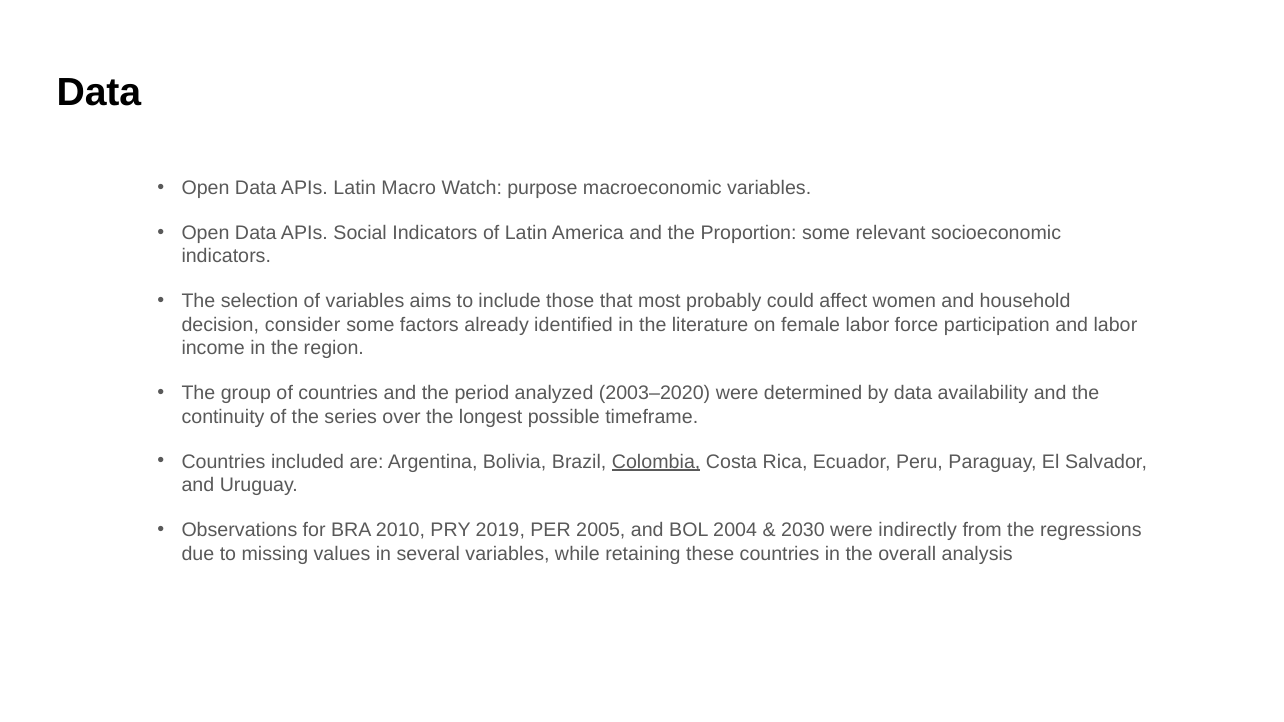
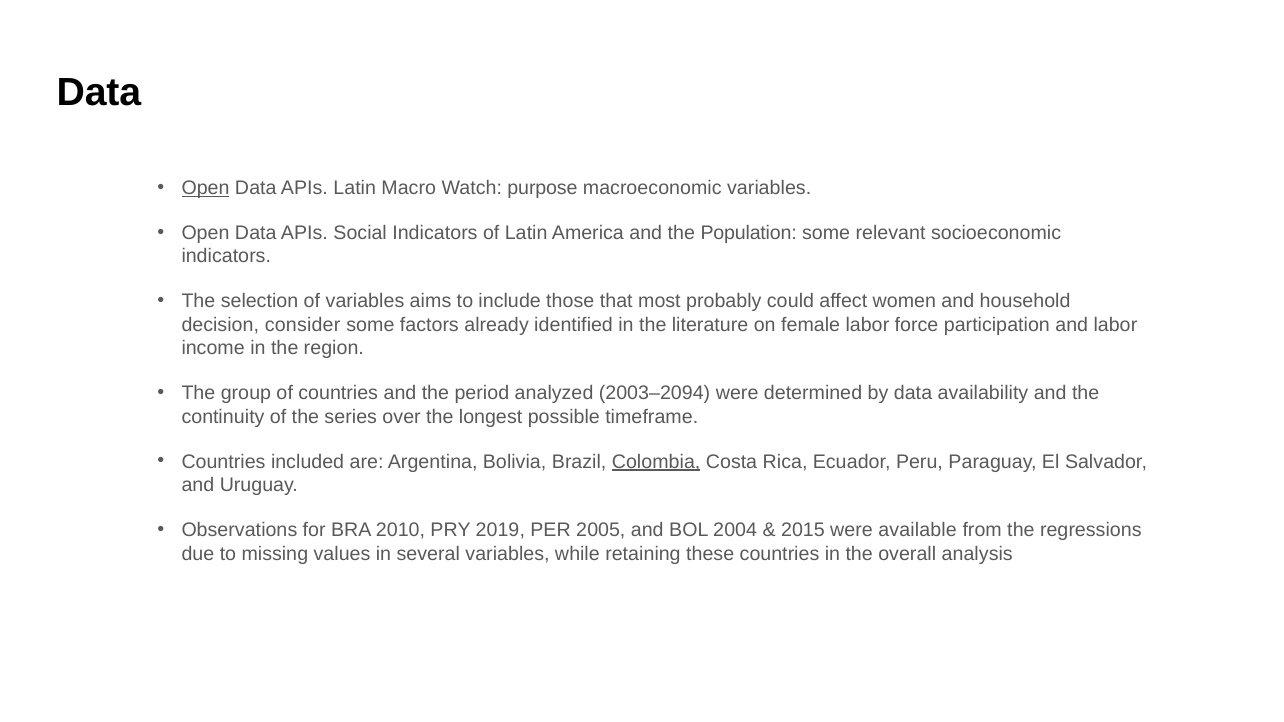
Open at (205, 188) underline: none -> present
Proportion: Proportion -> Population
2003–2020: 2003–2020 -> 2003–2094
2030: 2030 -> 2015
indirectly: indirectly -> available
